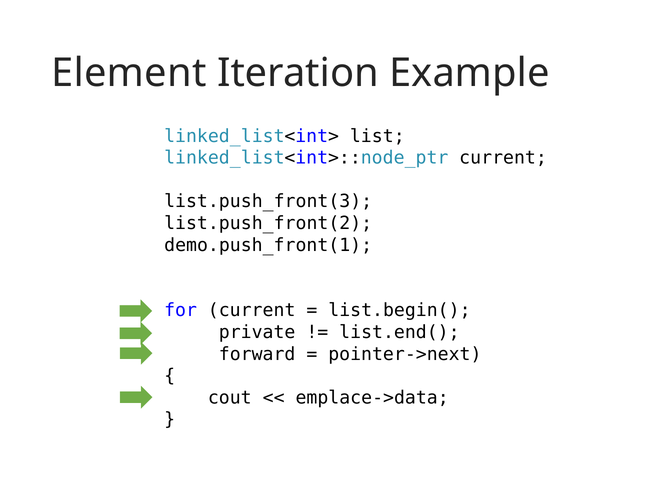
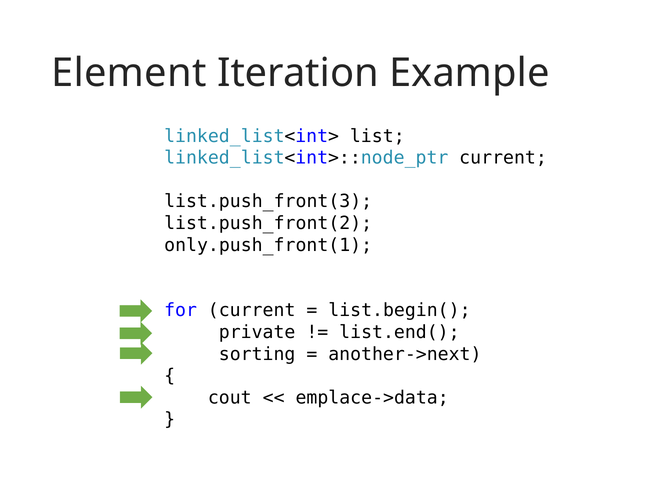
demo.push_front(1: demo.push_front(1 -> only.push_front(1
forward: forward -> sorting
pointer->next: pointer->next -> another->next
